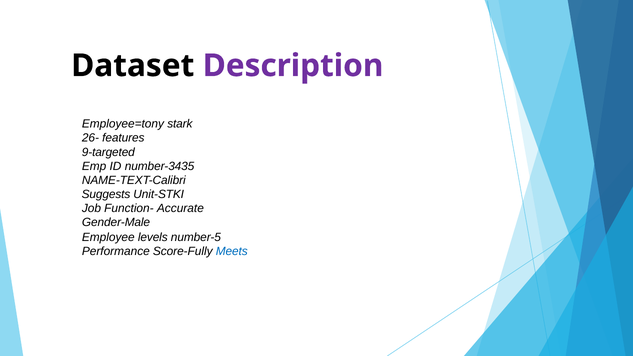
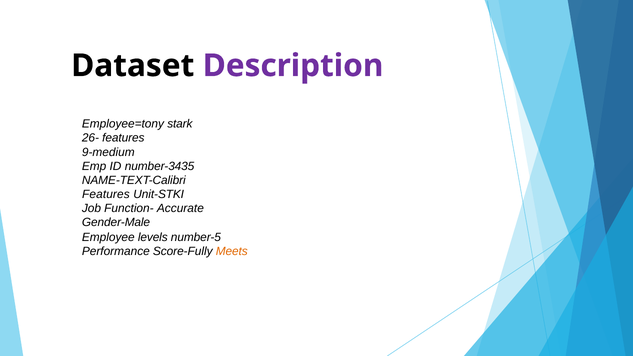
9-targeted: 9-targeted -> 9-medium
Suggests at (106, 194): Suggests -> Features
Meets colour: blue -> orange
